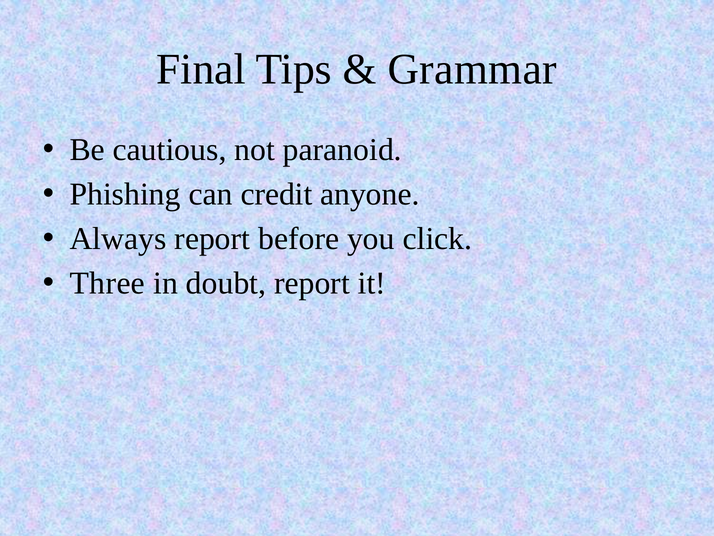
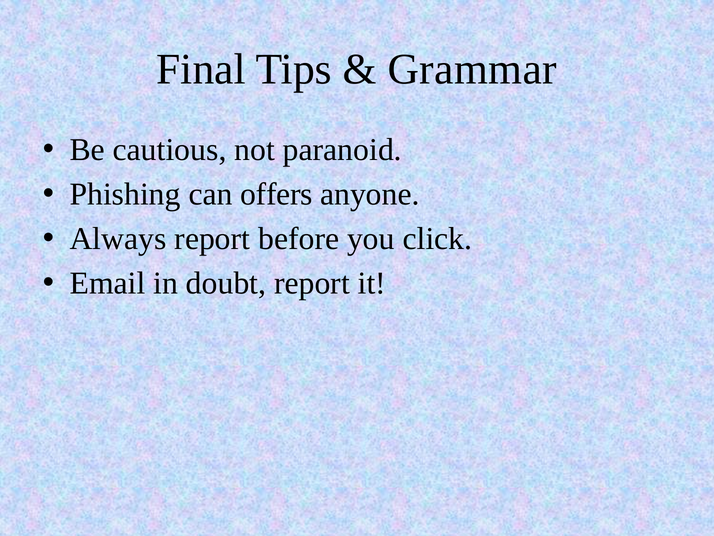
credit: credit -> offers
Three: Three -> Email
